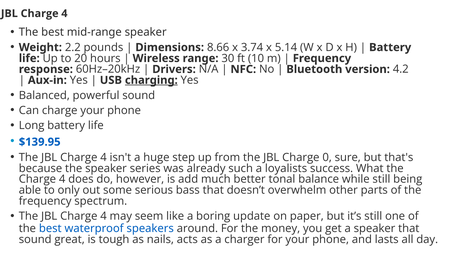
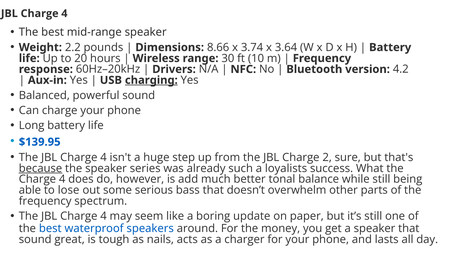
5.14: 5.14 -> 3.64
0: 0 -> 2
because underline: none -> present
only: only -> lose
